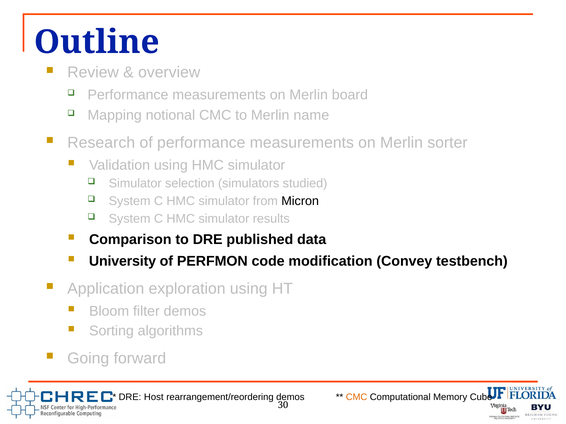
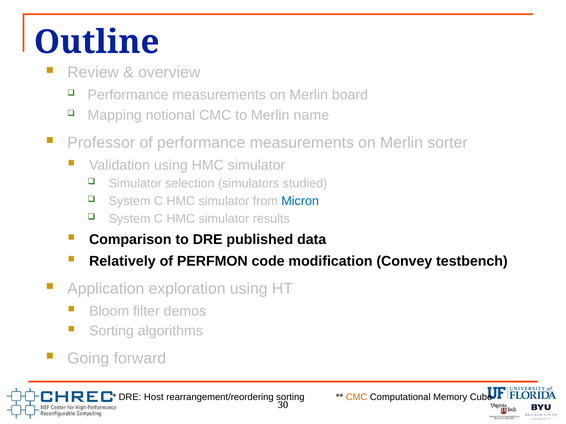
Research: Research -> Professor
Micron colour: black -> blue
University: University -> Relatively
rearrangement/reordering demos: demos -> sorting
